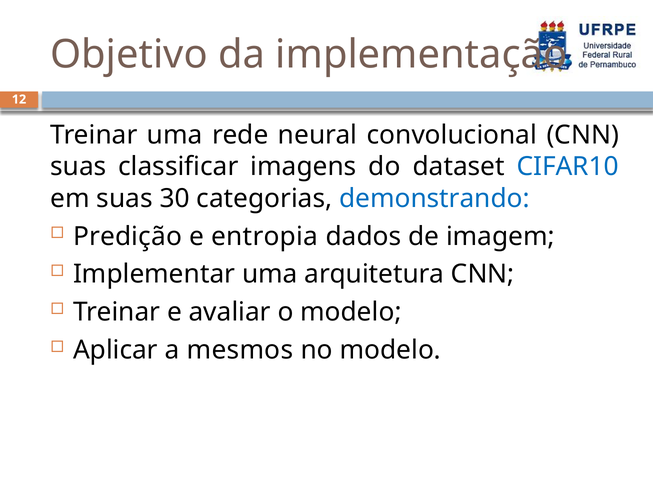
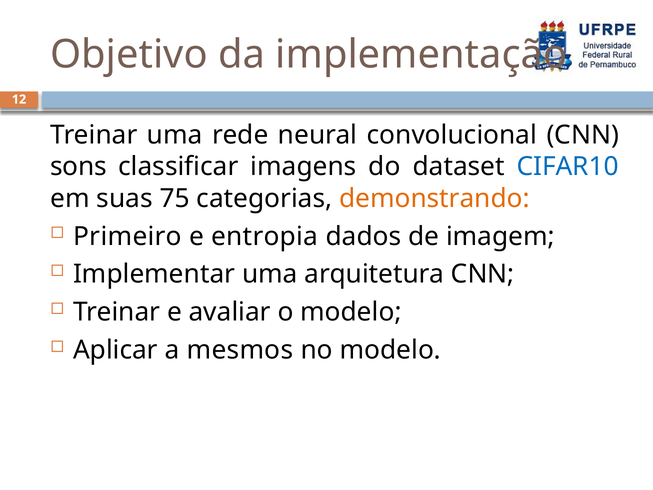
suas at (78, 167): suas -> sons
30: 30 -> 75
demonstrando colour: blue -> orange
Predição: Predição -> Primeiro
